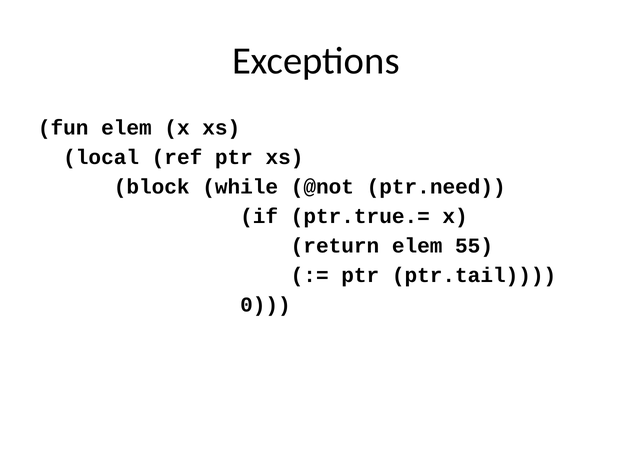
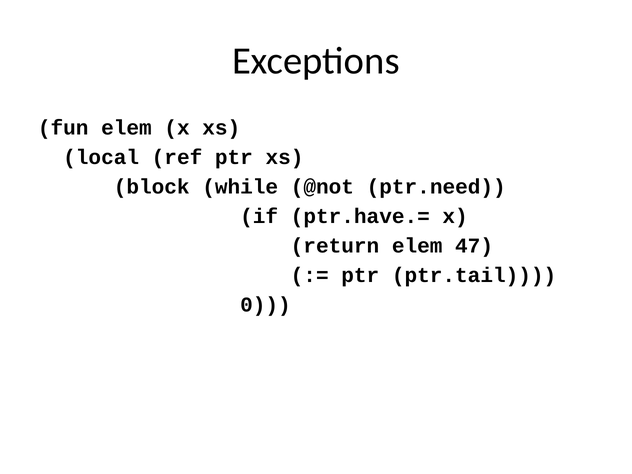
ptr.true.=: ptr.true.= -> ptr.have.=
55: 55 -> 47
